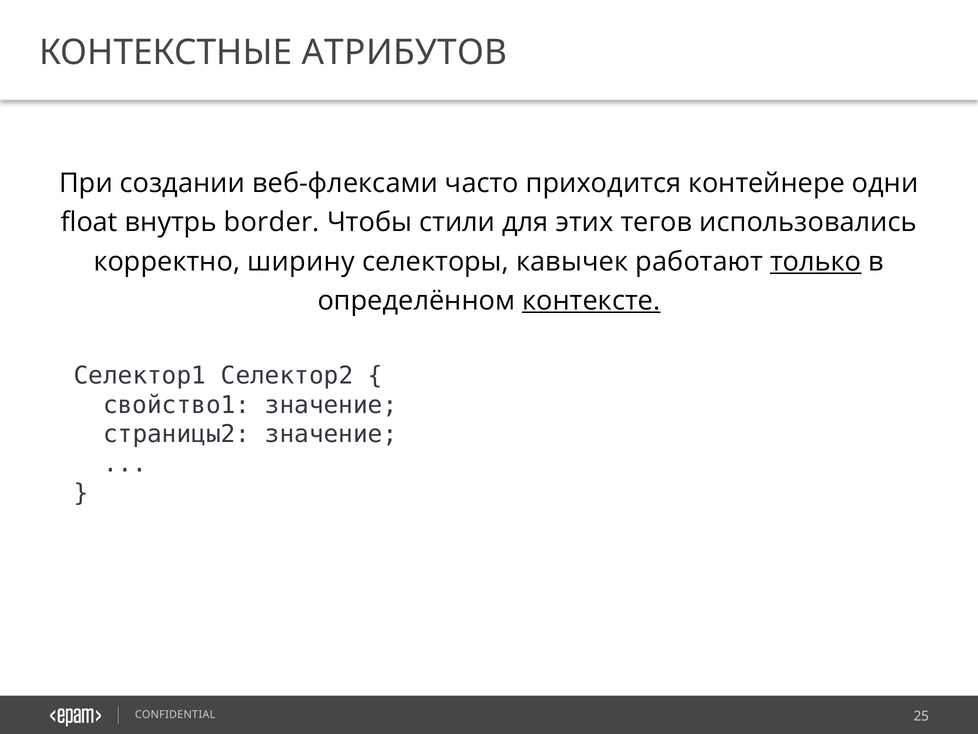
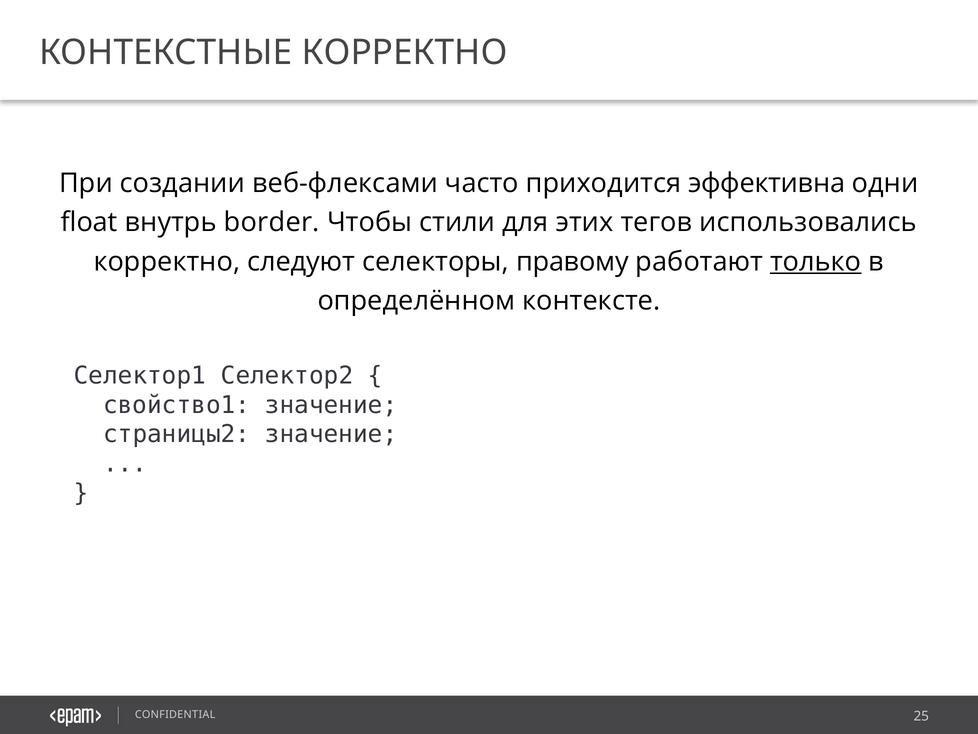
КОНТЕКСТНЫЕ АТРИБУТОВ: АТРИБУТОВ -> КОРРЕКТНО
контейнере: контейнере -> эффективна
ширину: ширину -> следуют
кавычек: кавычек -> правому
контексте underline: present -> none
